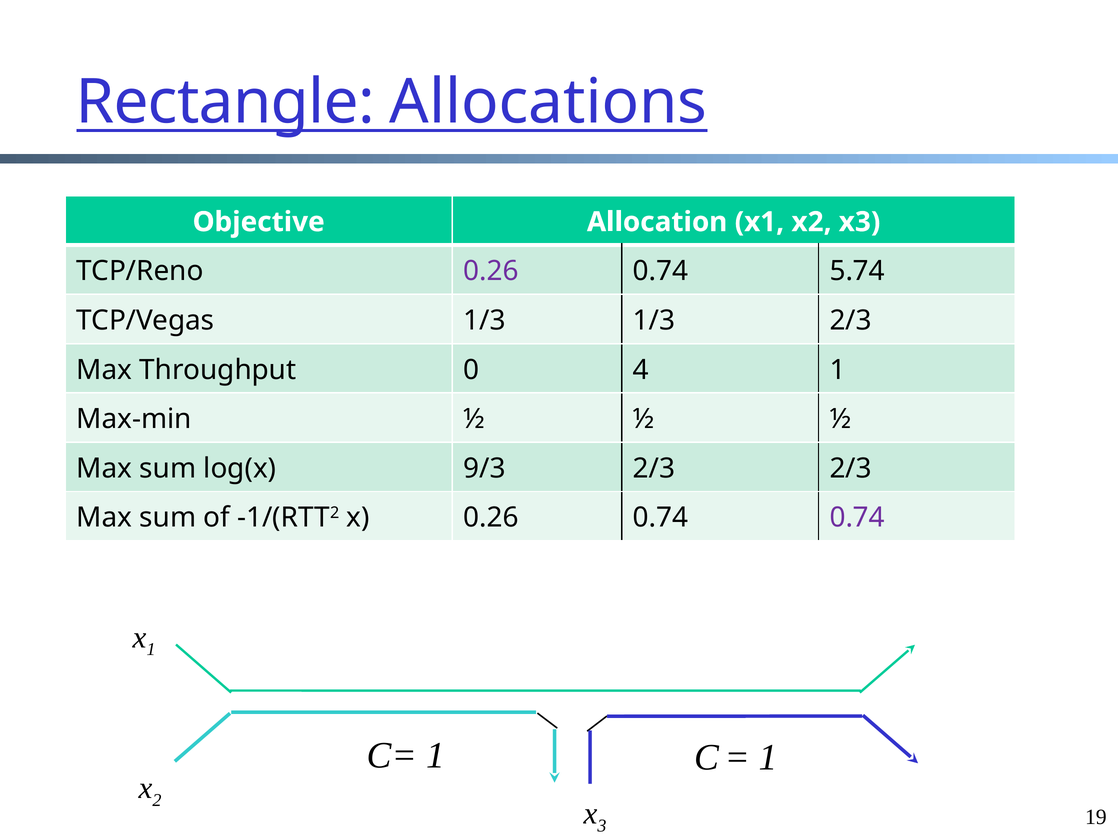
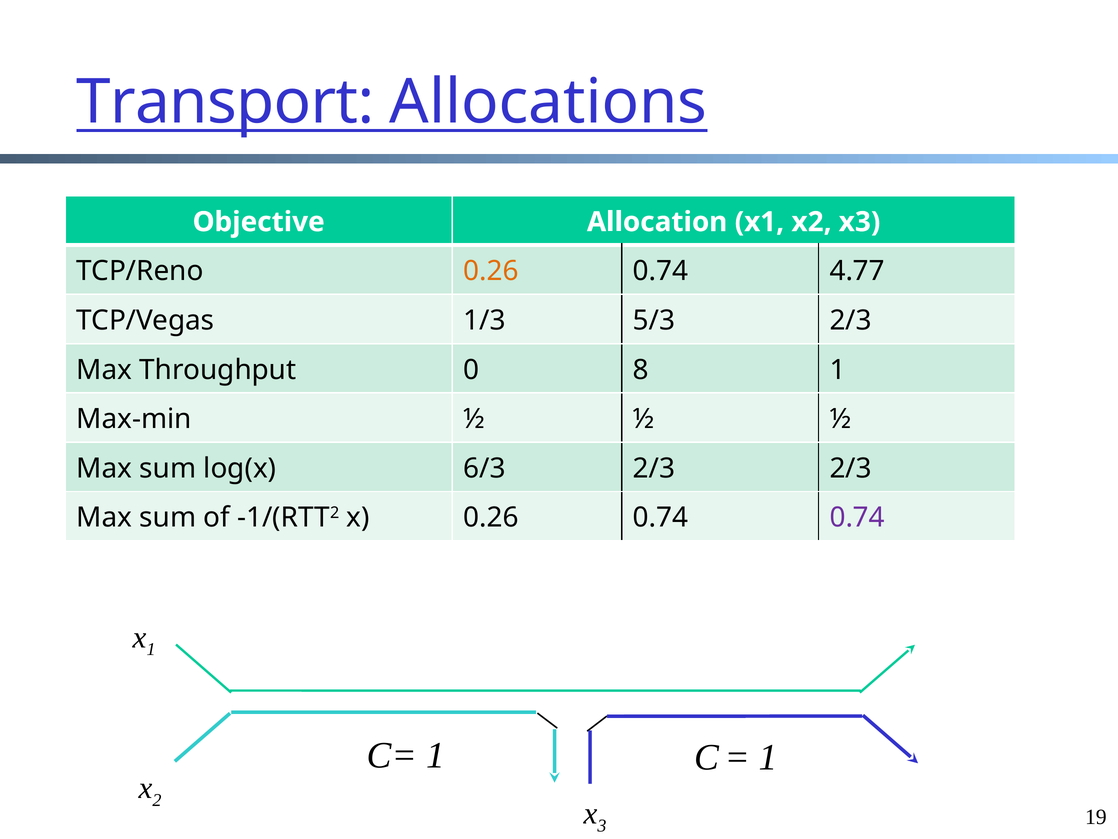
Rectangle: Rectangle -> Transport
0.26 at (491, 271) colour: purple -> orange
5.74: 5.74 -> 4.77
1/3 1/3: 1/3 -> 5/3
4: 4 -> 8
9/3: 9/3 -> 6/3
